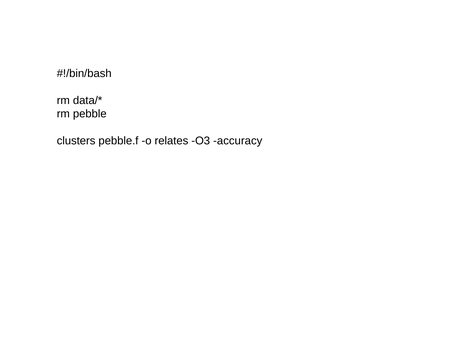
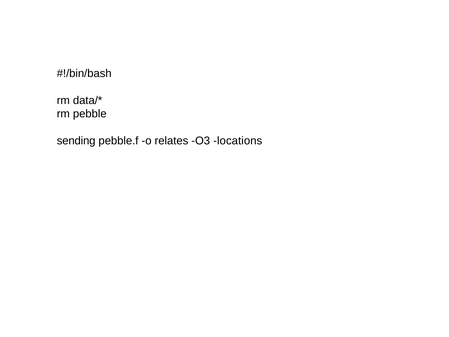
clusters: clusters -> sending
accuracy: accuracy -> locations
